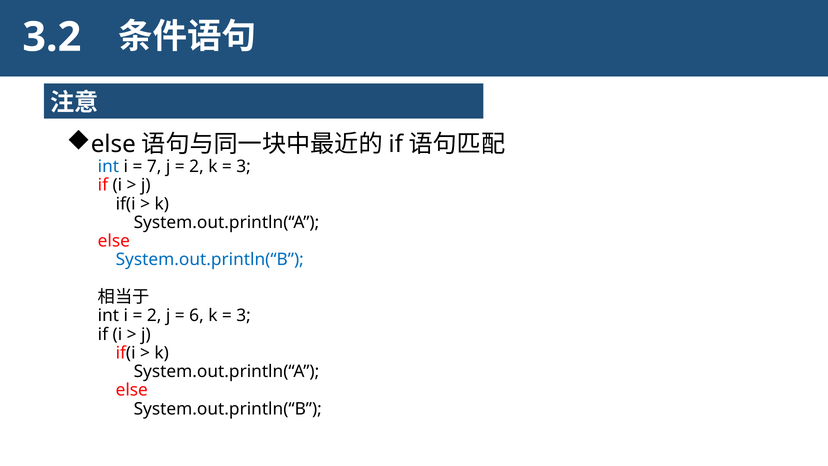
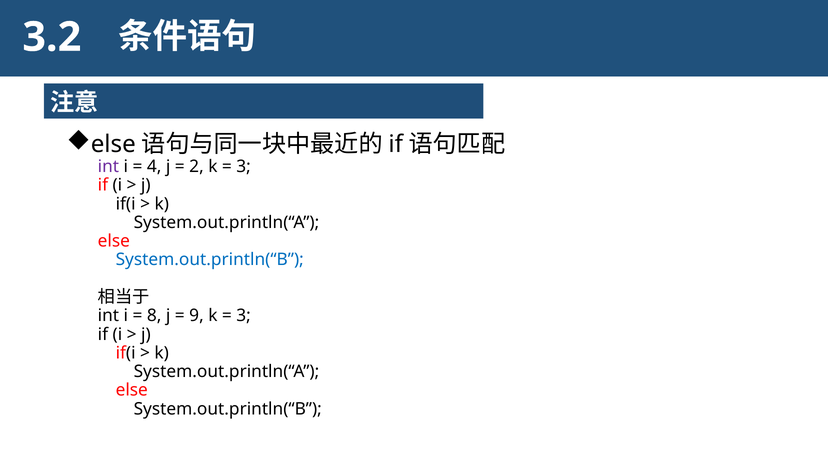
int at (108, 166) colour: blue -> purple
7: 7 -> 4
2 at (154, 316): 2 -> 8
6: 6 -> 9
